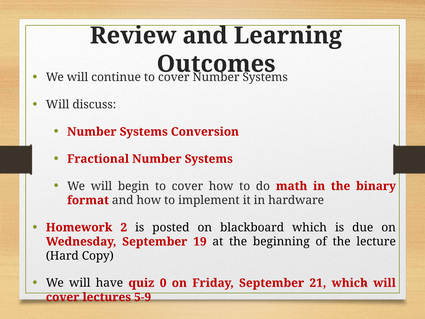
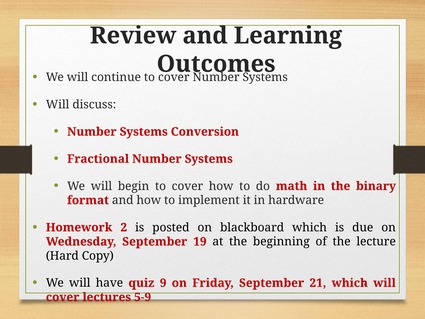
0: 0 -> 9
